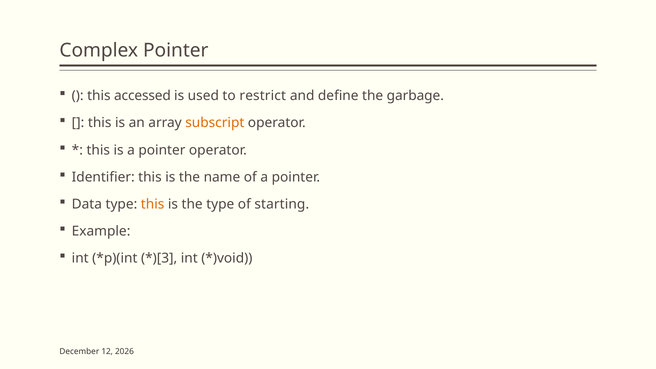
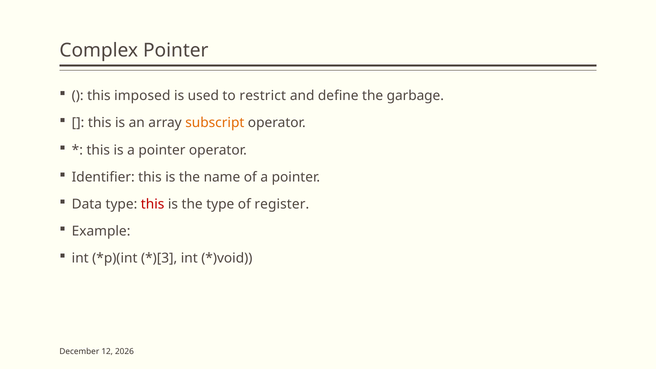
accessed: accessed -> imposed
this at (153, 204) colour: orange -> red
starting: starting -> register
